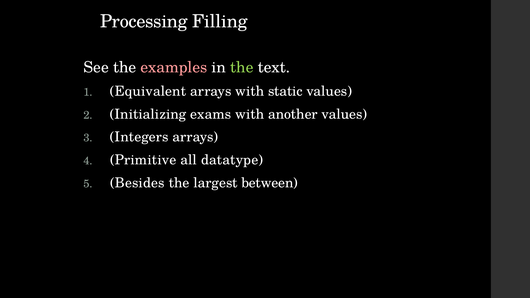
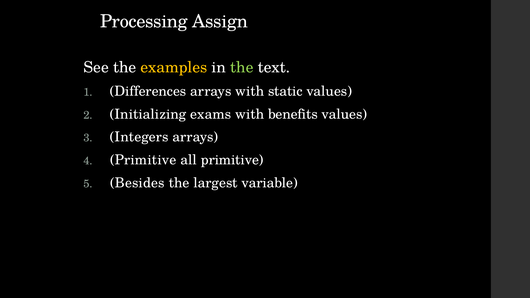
Filling: Filling -> Assign
examples colour: pink -> yellow
Equivalent: Equivalent -> Differences
another: another -> benefits
all datatype: datatype -> primitive
between: between -> variable
